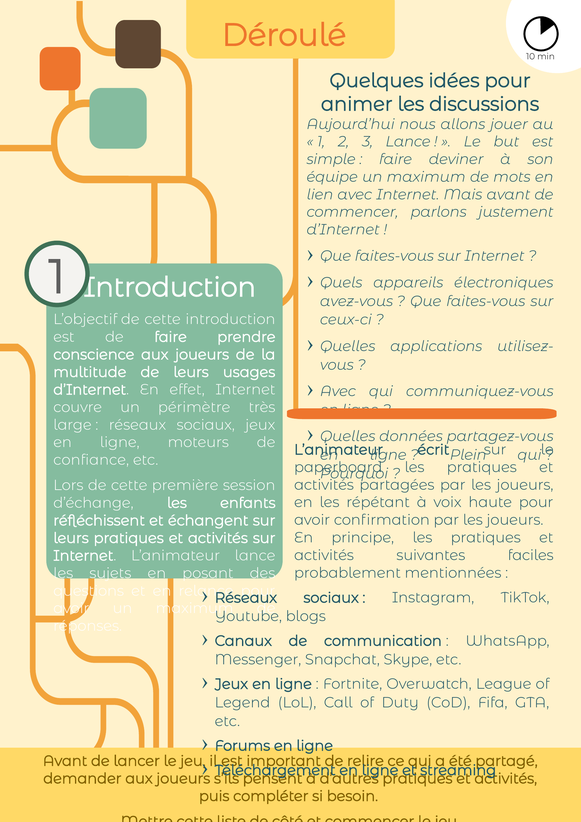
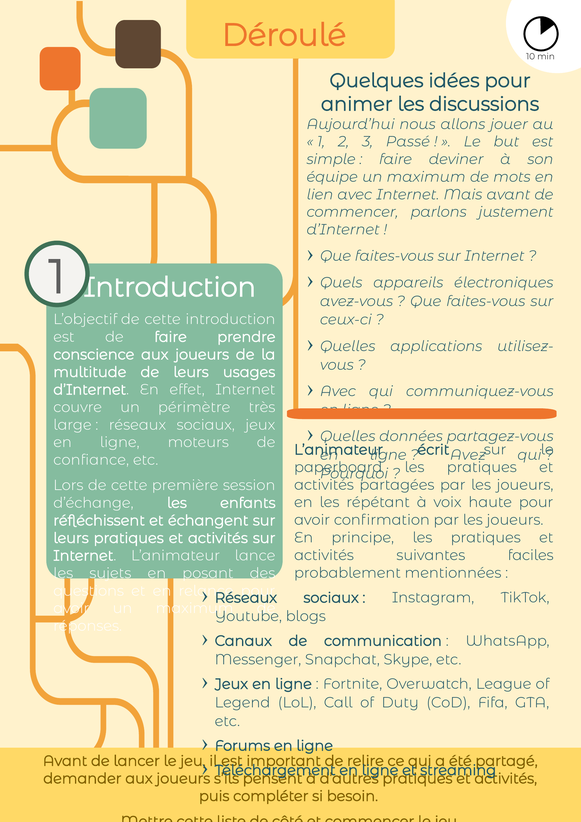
3 Lance: Lance -> Passé
Plein: Plein -> Avez
